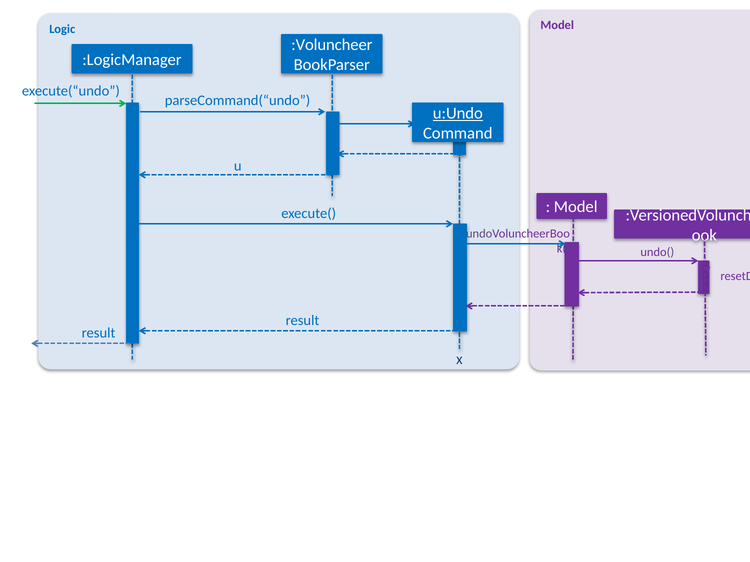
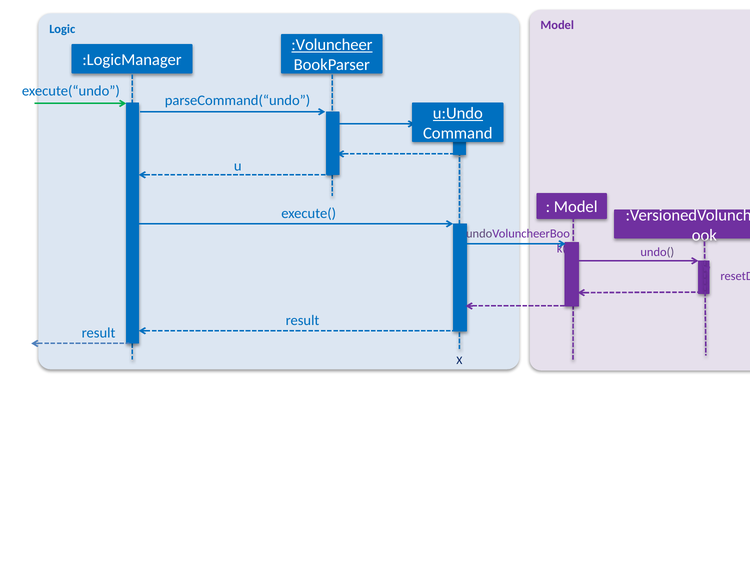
:Voluncheer underline: none -> present
